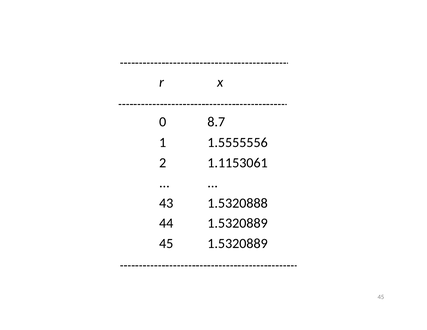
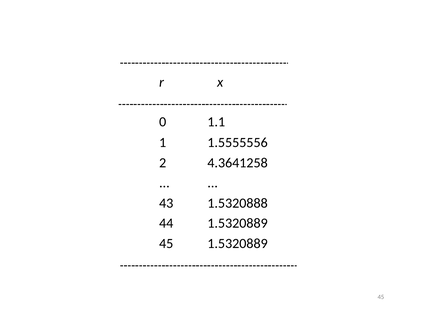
8.7: 8.7 -> 1.1
1.1153061: 1.1153061 -> 4.3641258
